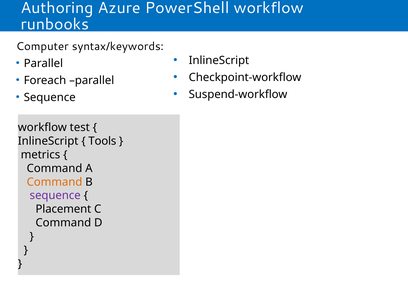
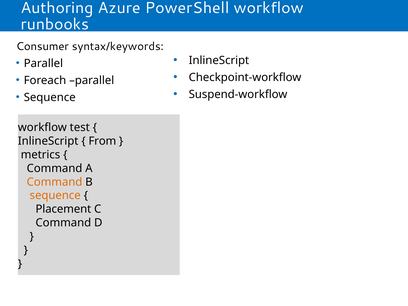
Computer: Computer -> Consumer
Tools: Tools -> From
sequence at (55, 196) colour: purple -> orange
